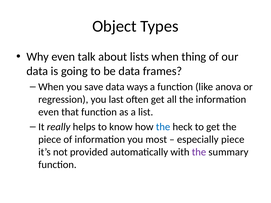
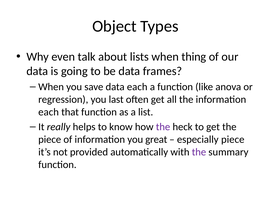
data ways: ways -> each
even at (49, 112): even -> each
the at (163, 127) colour: blue -> purple
most: most -> great
